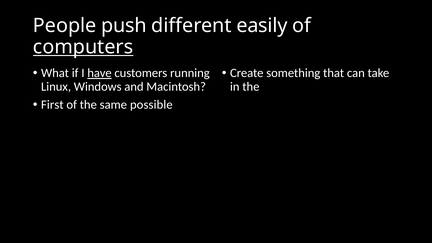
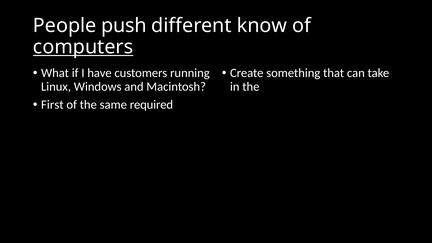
easily: easily -> know
have underline: present -> none
possible: possible -> required
